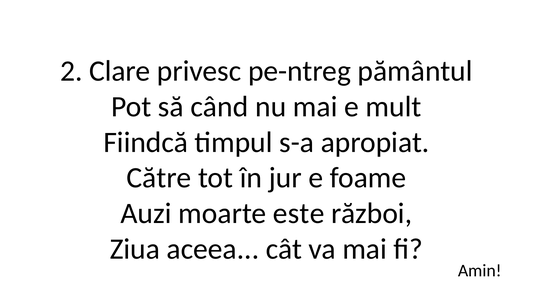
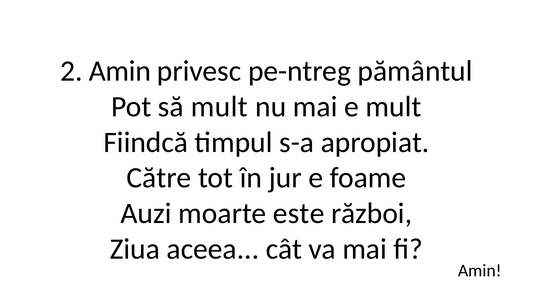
2 Clare: Clare -> Amin
să când: când -> mult
